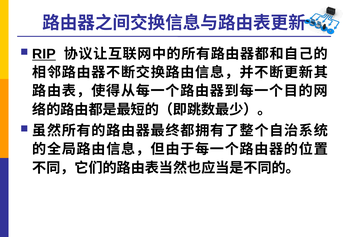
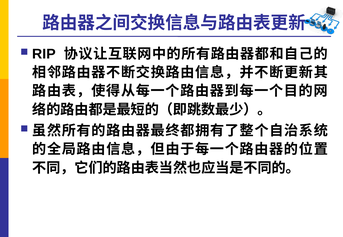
RIP underline: present -> none
